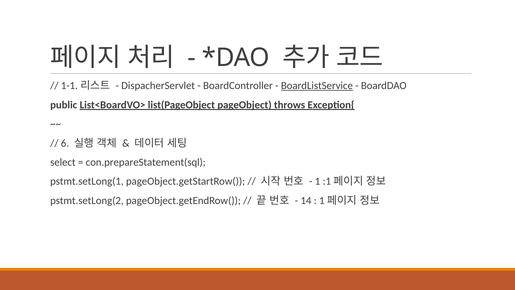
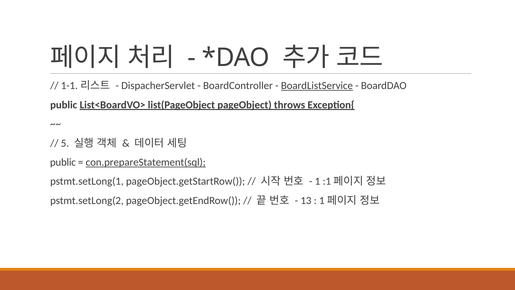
6: 6 -> 5
select at (63, 162): select -> public
con.prepareStatement(sql underline: none -> present
14: 14 -> 13
